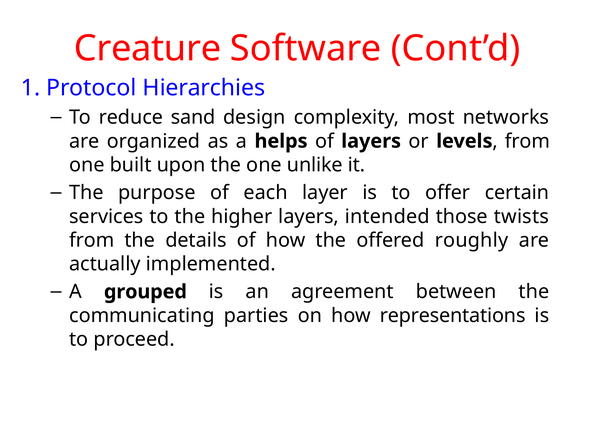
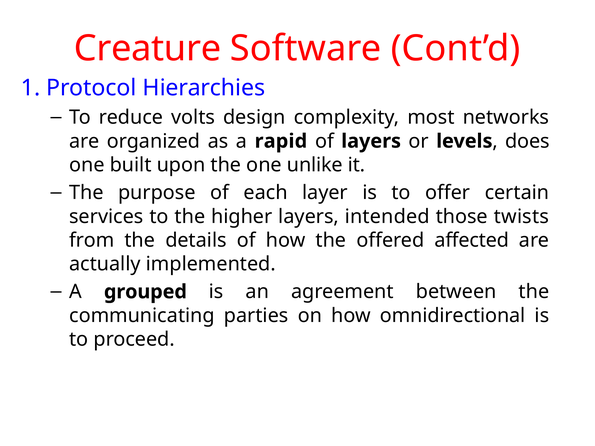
sand: sand -> volts
helps: helps -> rapid
from at (527, 141): from -> does
roughly: roughly -> affected
representations: representations -> omnidirectional
